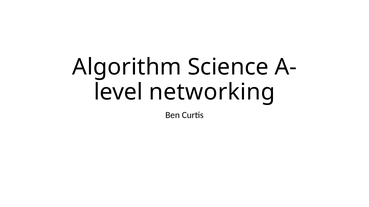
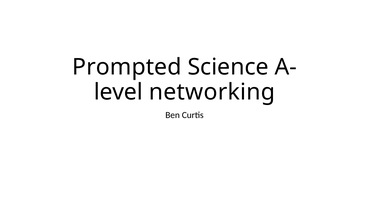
Algorithm: Algorithm -> Prompted
